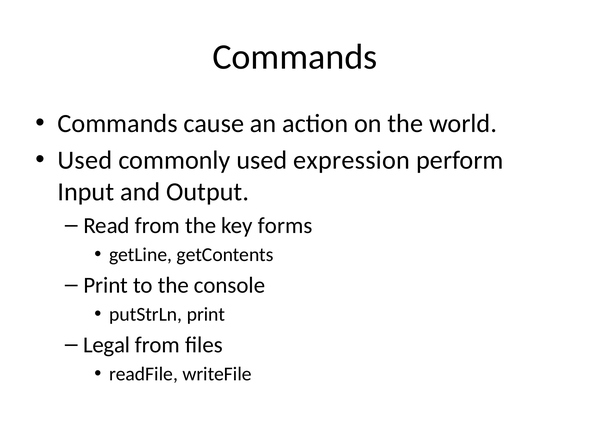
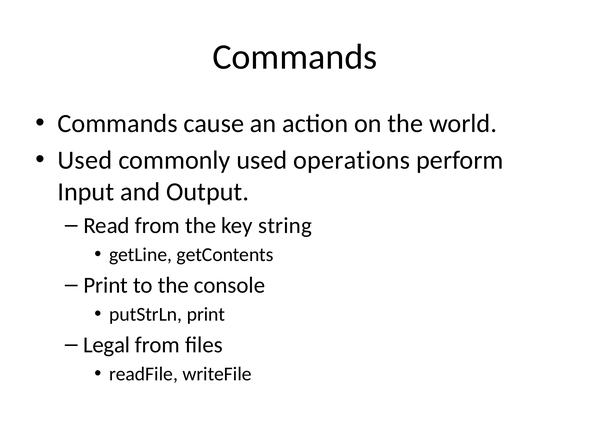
expression: expression -> operations
forms: forms -> string
